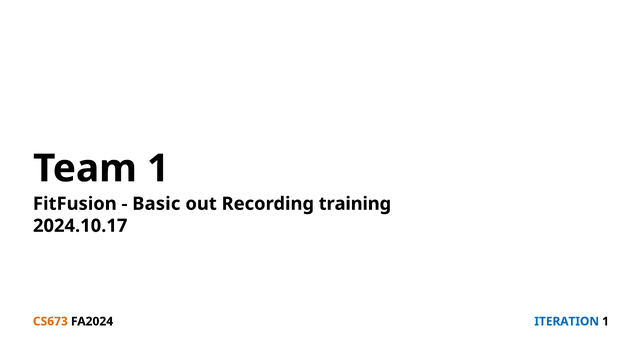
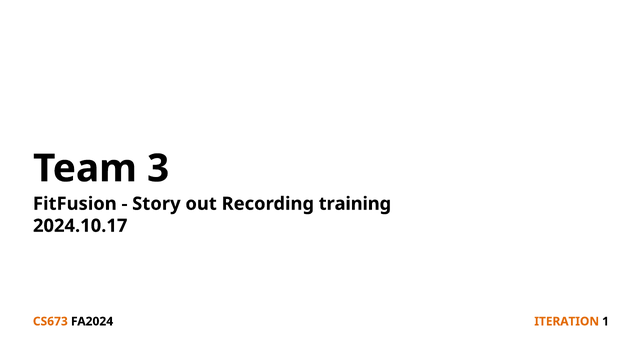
Team 1: 1 -> 3
Basic: Basic -> Story
ITERATION colour: blue -> orange
